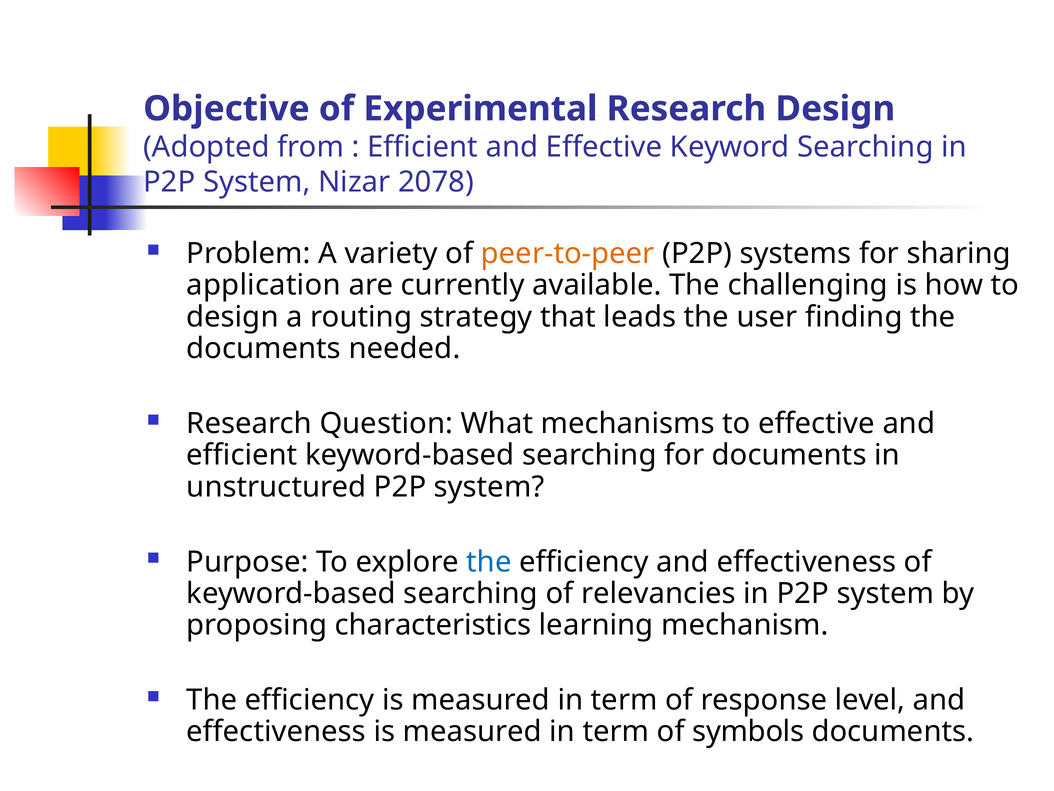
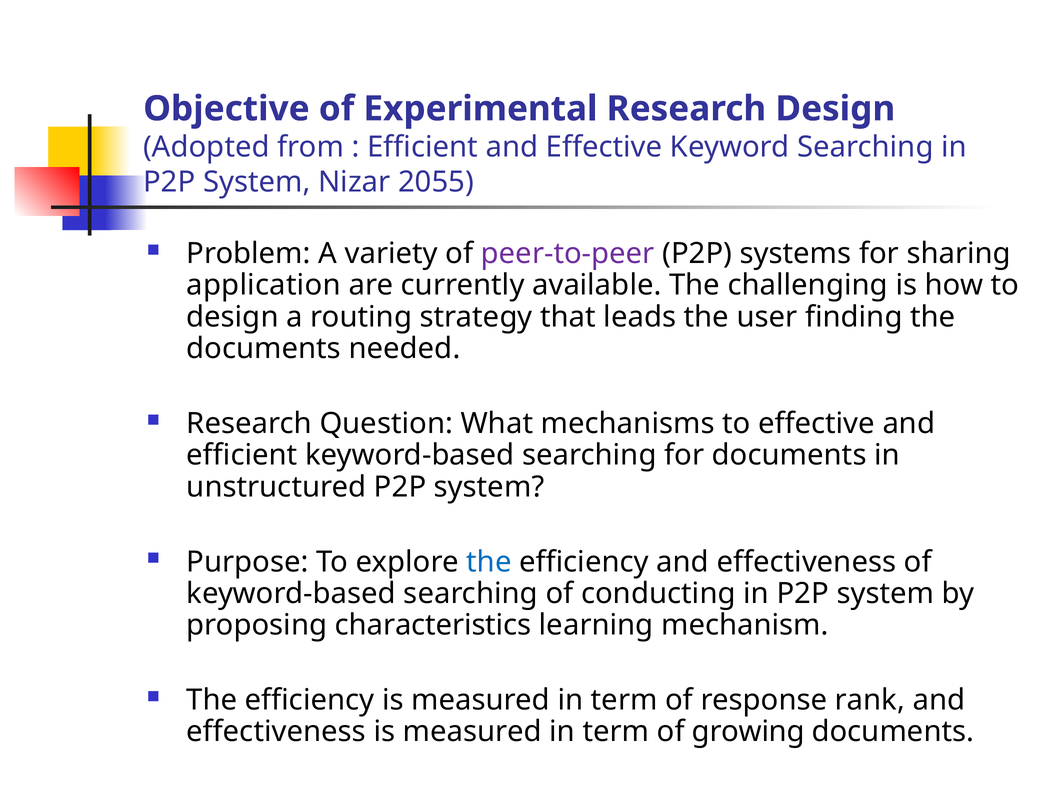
2078: 2078 -> 2055
peer-to-peer colour: orange -> purple
relevancies: relevancies -> conducting
level: level -> rank
symbols: symbols -> growing
